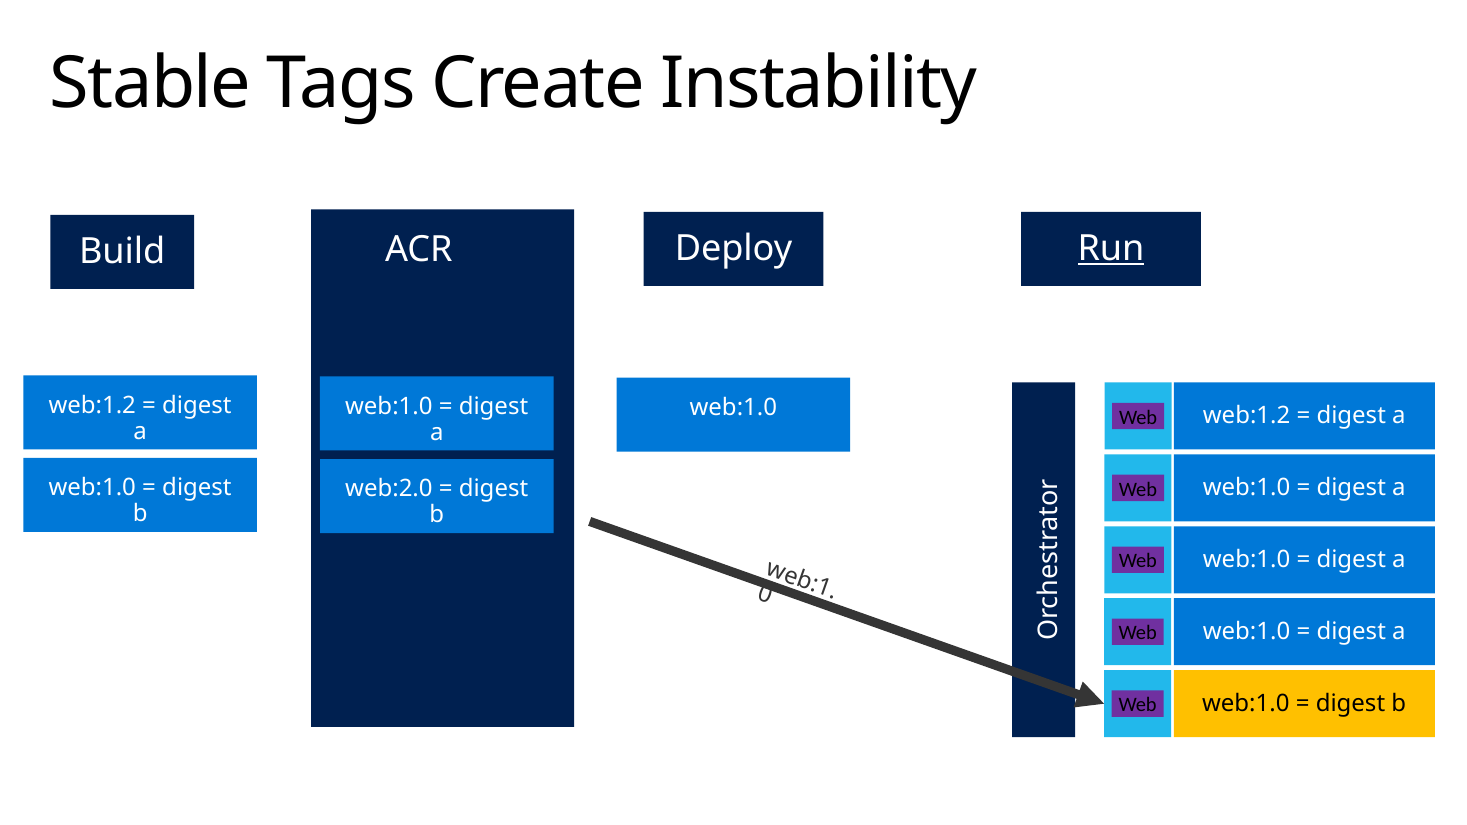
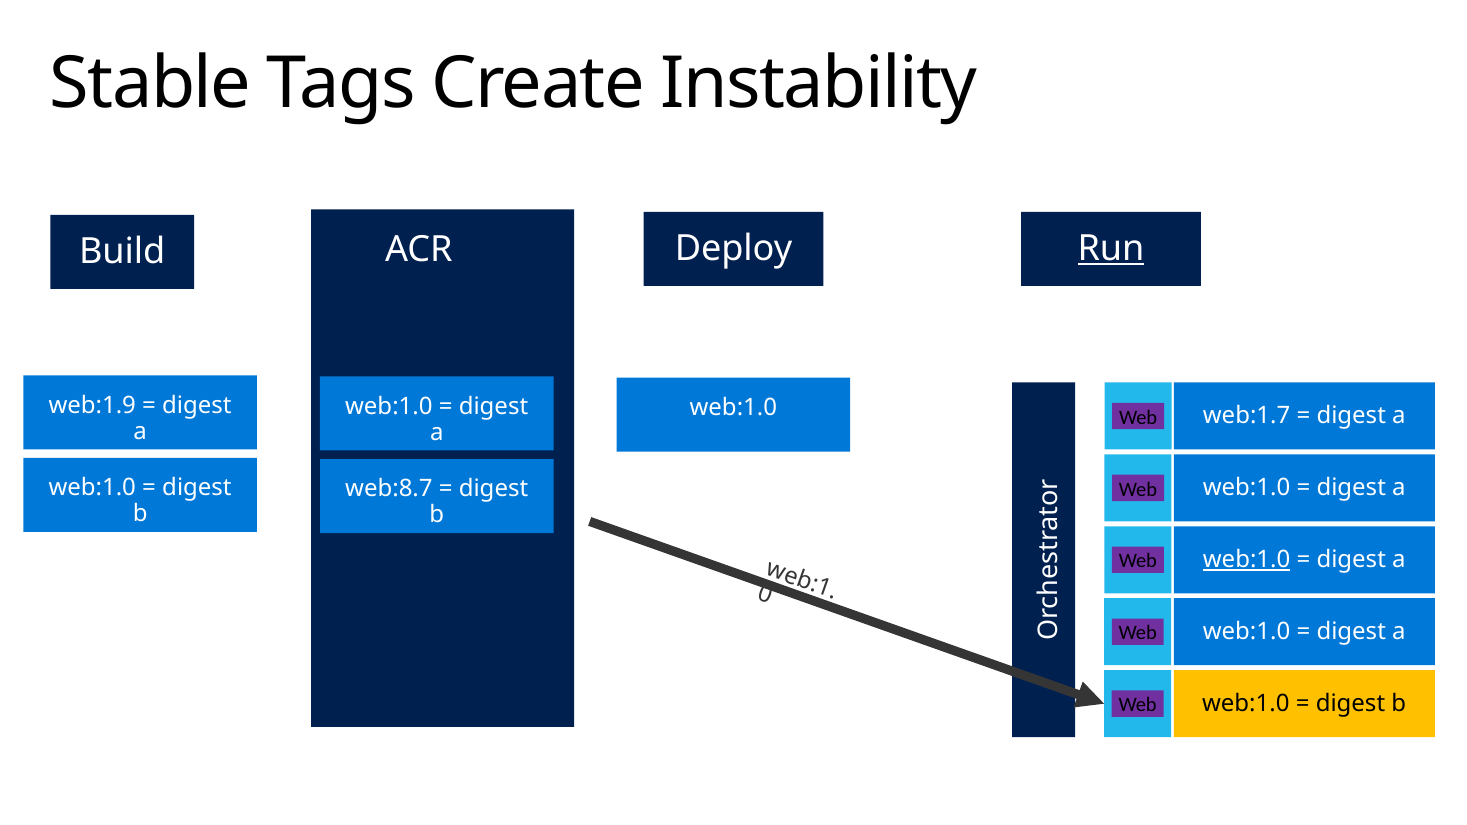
web:1.2 at (92, 406): web:1.2 -> web:1.9
web:1.0 web:1.2: web:1.2 -> web:1.7
web:2.0: web:2.0 -> web:8.7
web:1.0 at (1247, 560) underline: none -> present
